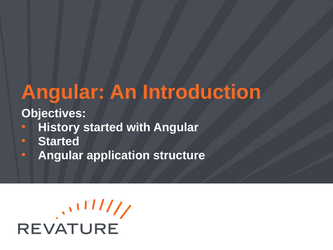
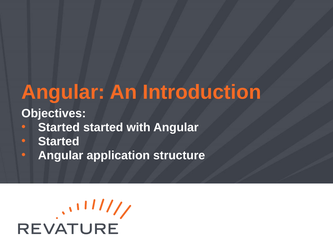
History at (59, 127): History -> Started
